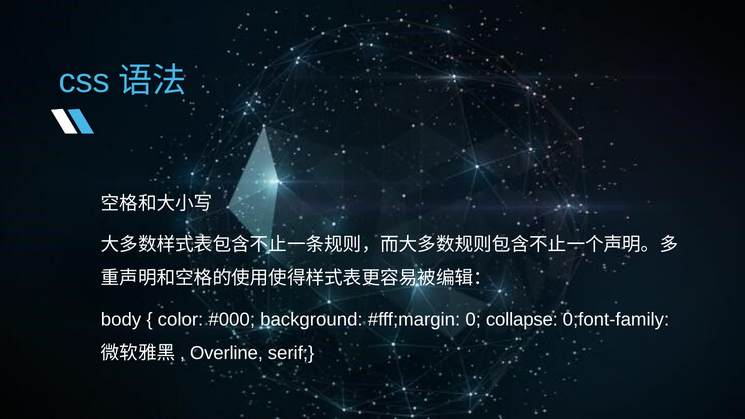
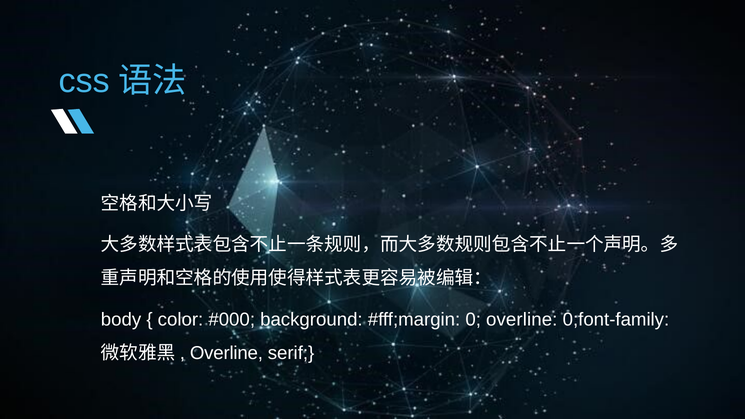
0 collapse: collapse -> overline
